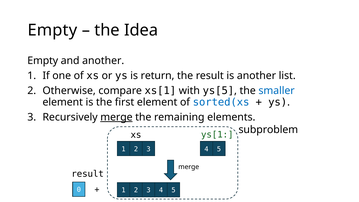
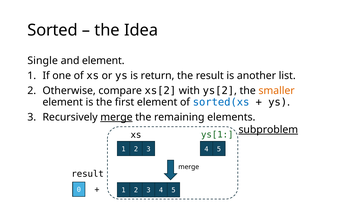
Empty at (52, 30): Empty -> Sorted
Empty at (43, 61): Empty -> Single
and another: another -> element
xs[1: xs[1 -> xs[2
ys[5: ys[5 -> ys[2
smaller colour: blue -> orange
subproblem underline: none -> present
